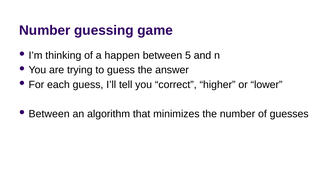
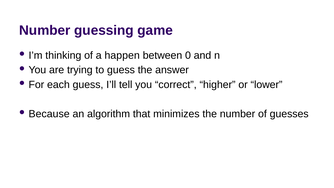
5: 5 -> 0
Between at (49, 114): Between -> Because
